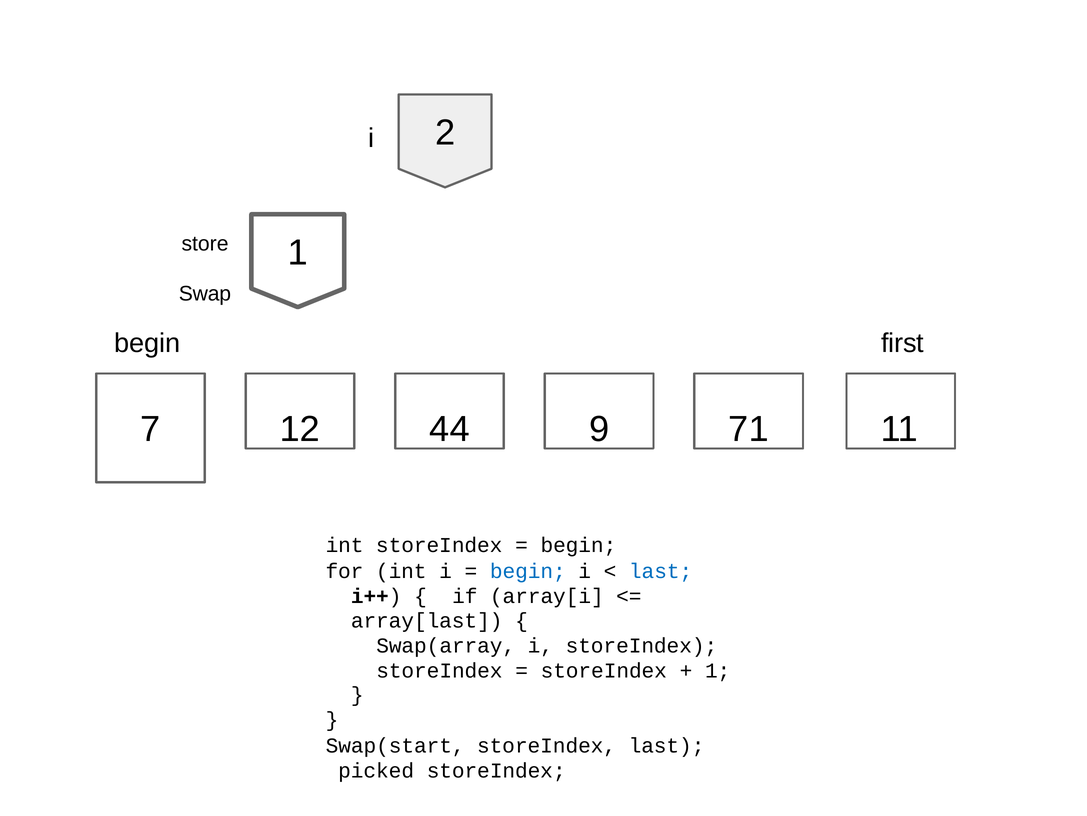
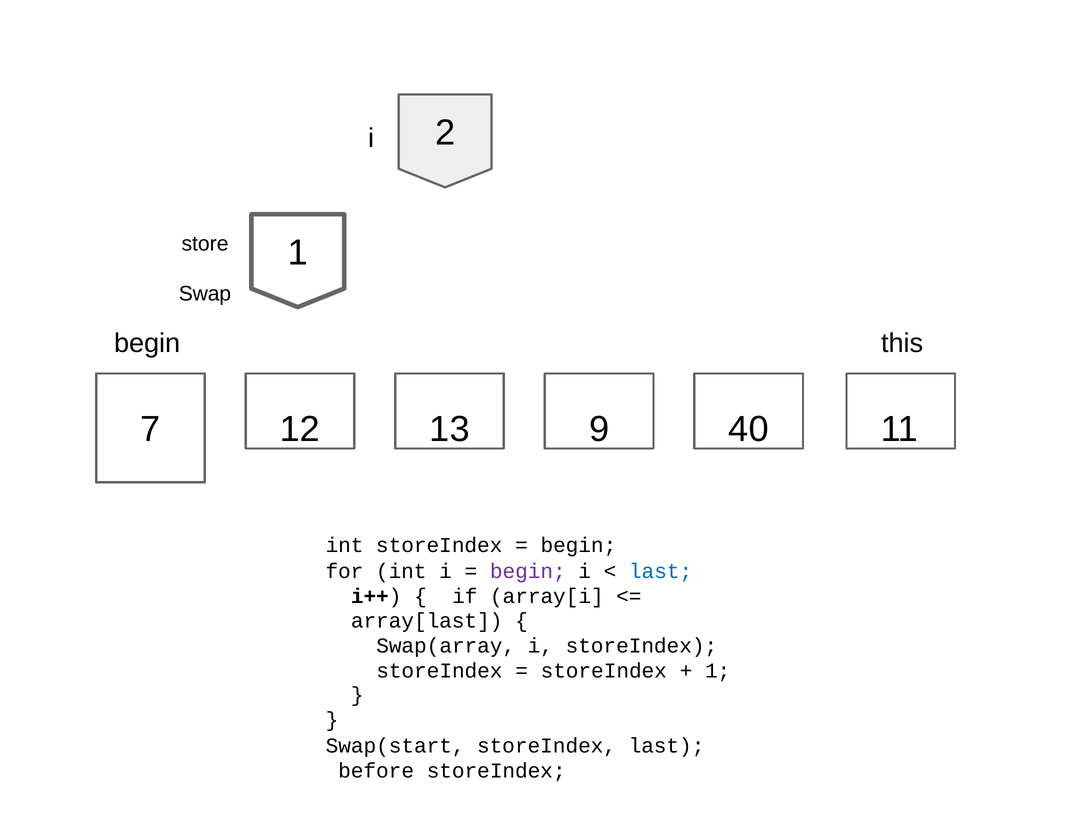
first: first -> this
44: 44 -> 13
71: 71 -> 40
begin at (528, 571) colour: blue -> purple
picked: picked -> before
